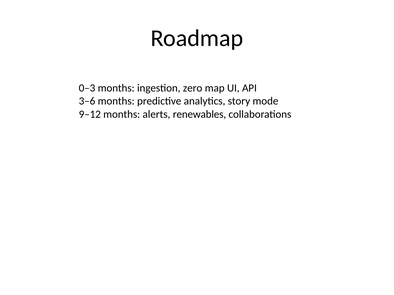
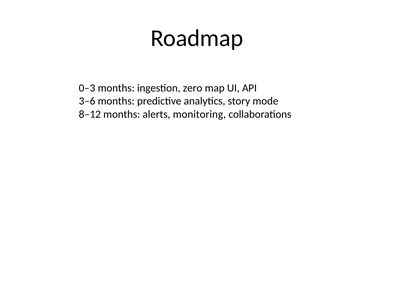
9–12: 9–12 -> 8–12
renewables: renewables -> monitoring
